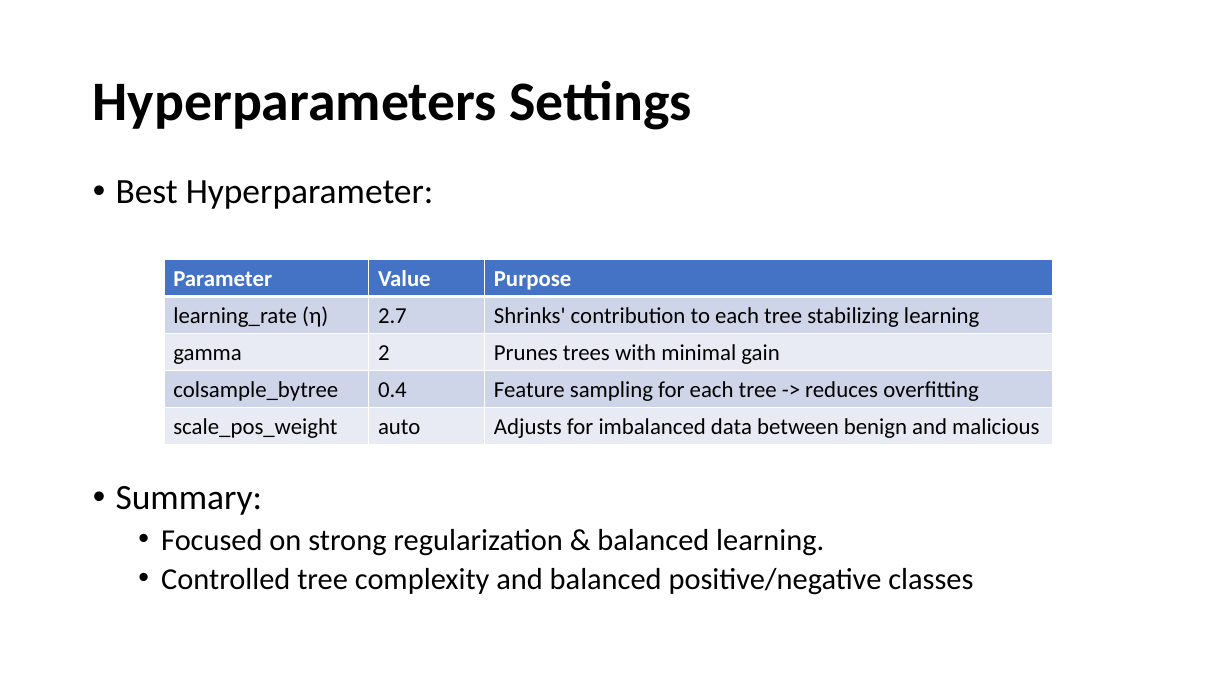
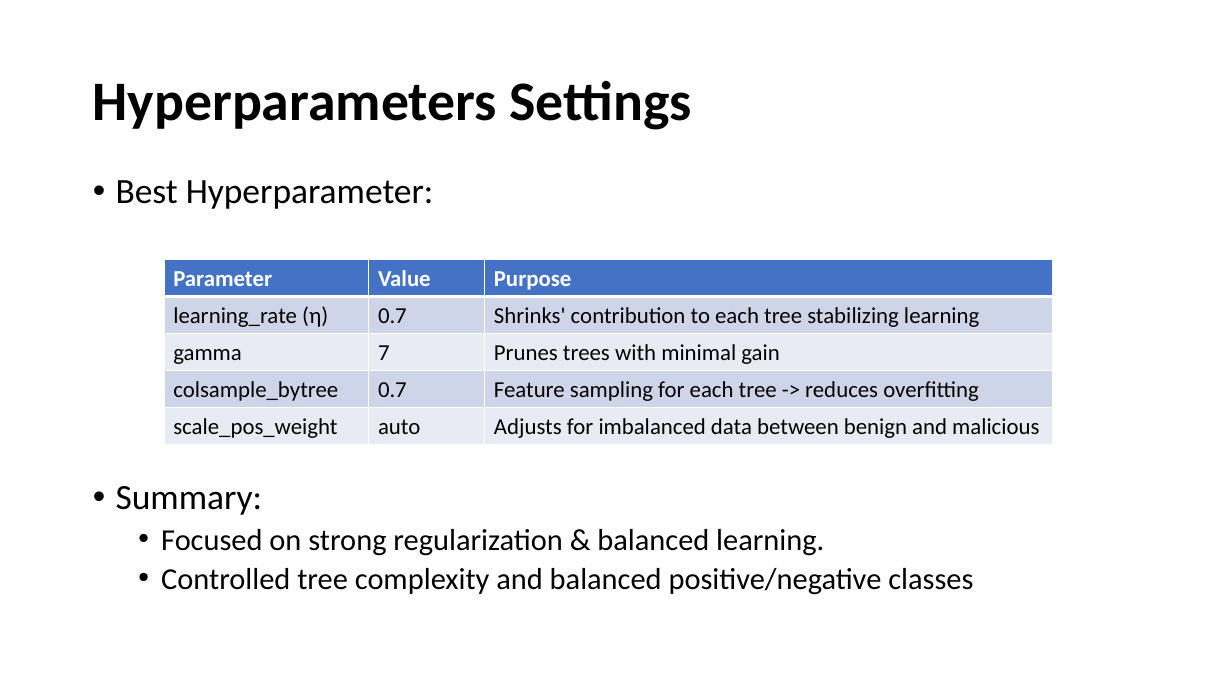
η 2.7: 2.7 -> 0.7
2: 2 -> 7
0.4 at (392, 390): 0.4 -> 0.7
